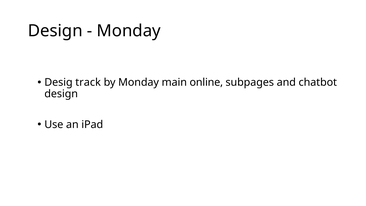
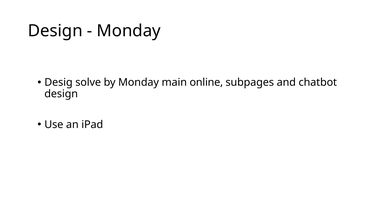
track: track -> solve
